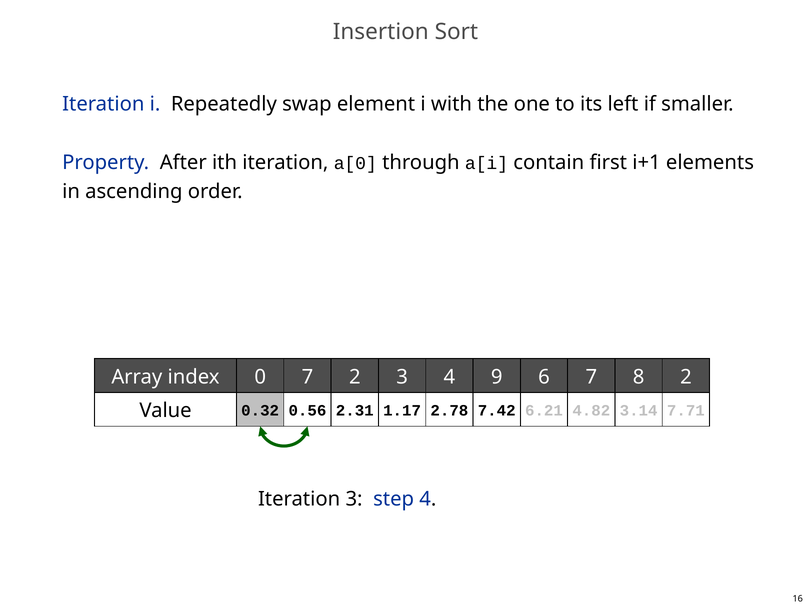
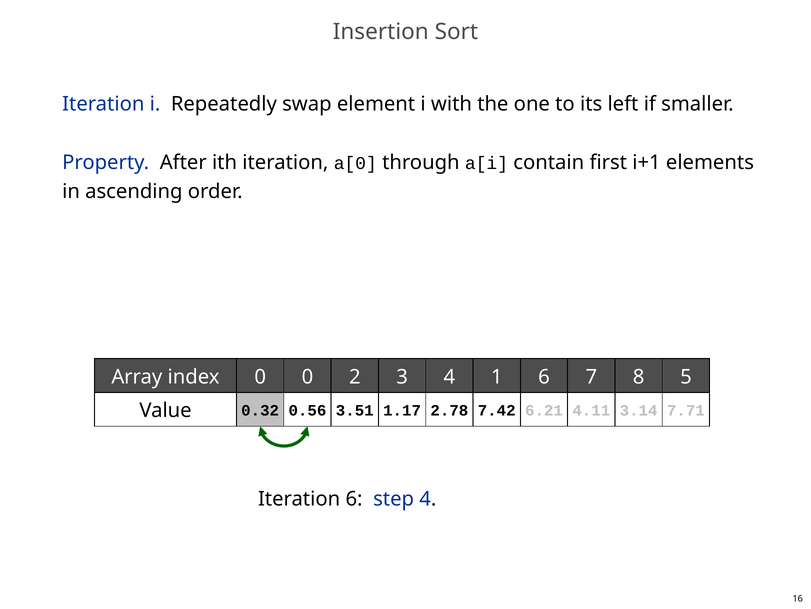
0 7: 7 -> 0
9: 9 -> 1
8 2: 2 -> 5
2.31: 2.31 -> 3.51
4.82: 4.82 -> 4.11
Iteration 3: 3 -> 6
